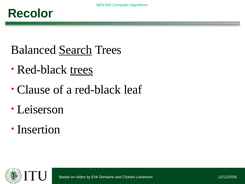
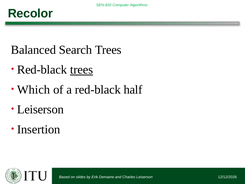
Search underline: present -> none
Clause: Clause -> Which
leaf: leaf -> half
